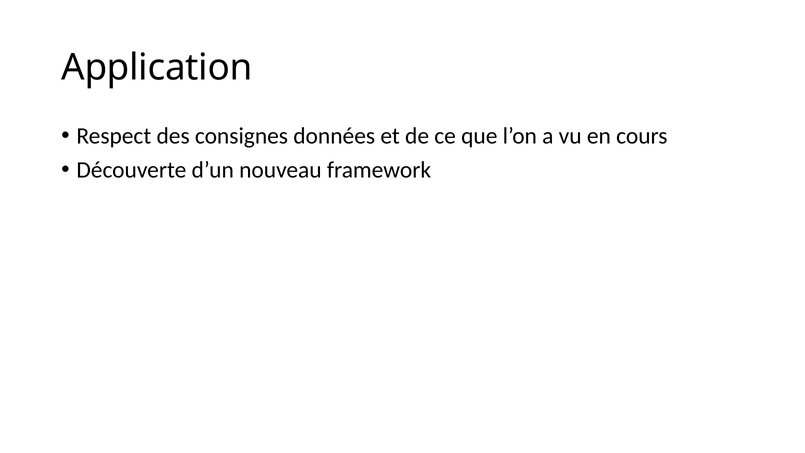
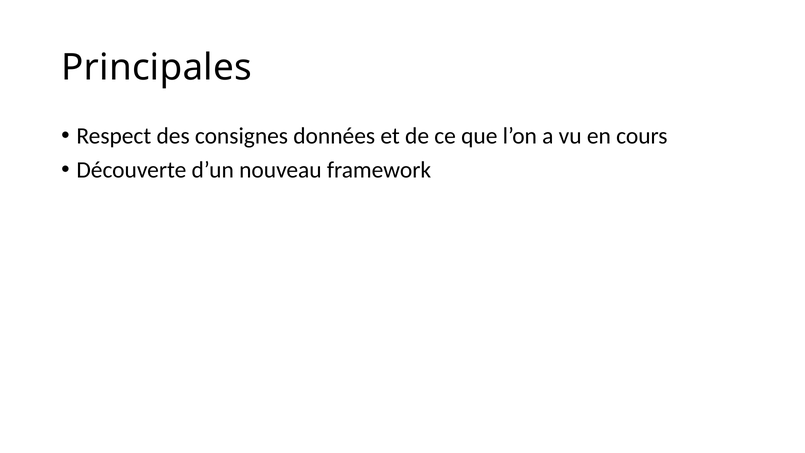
Application: Application -> Principales
